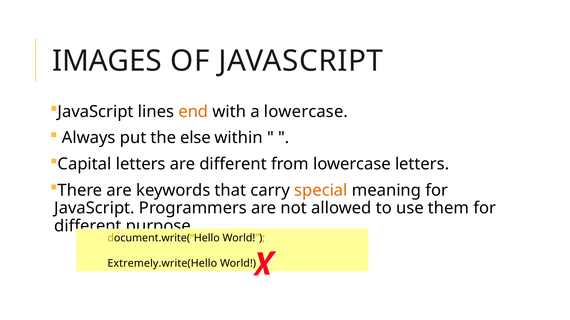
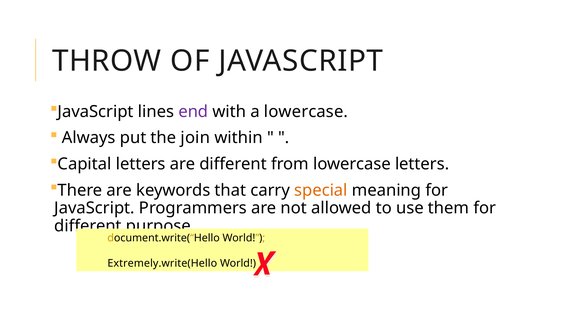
IMAGES: IMAGES -> THROW
end colour: orange -> purple
else: else -> join
